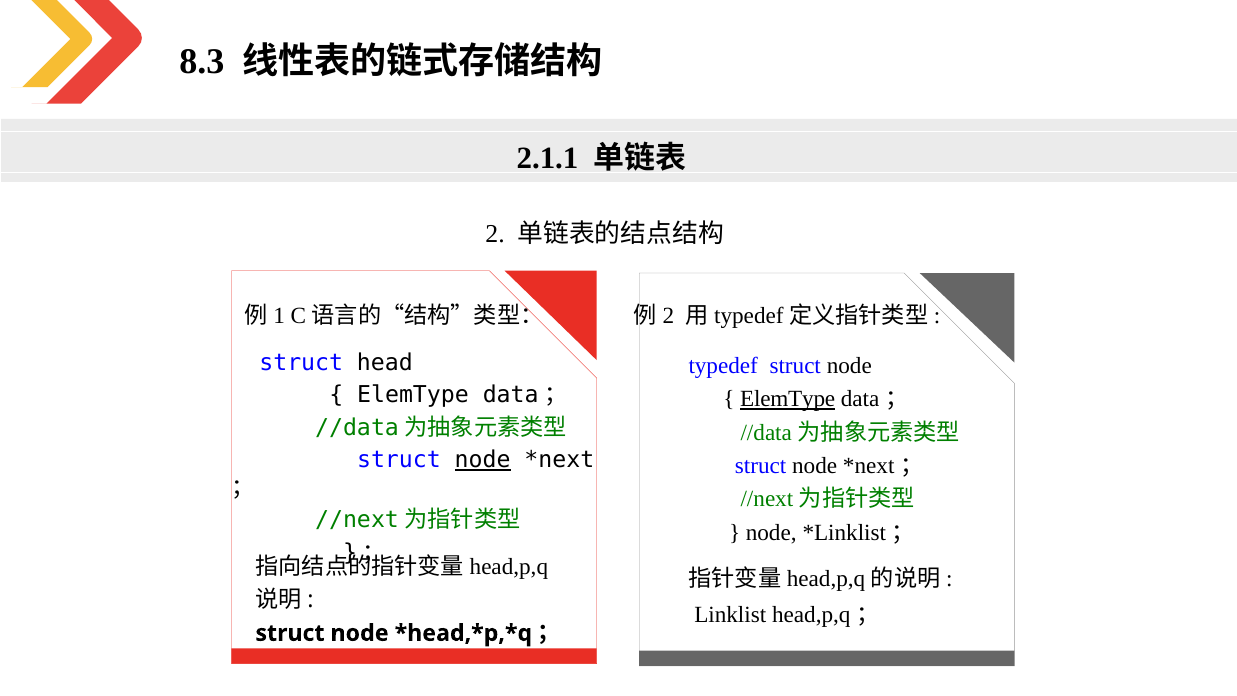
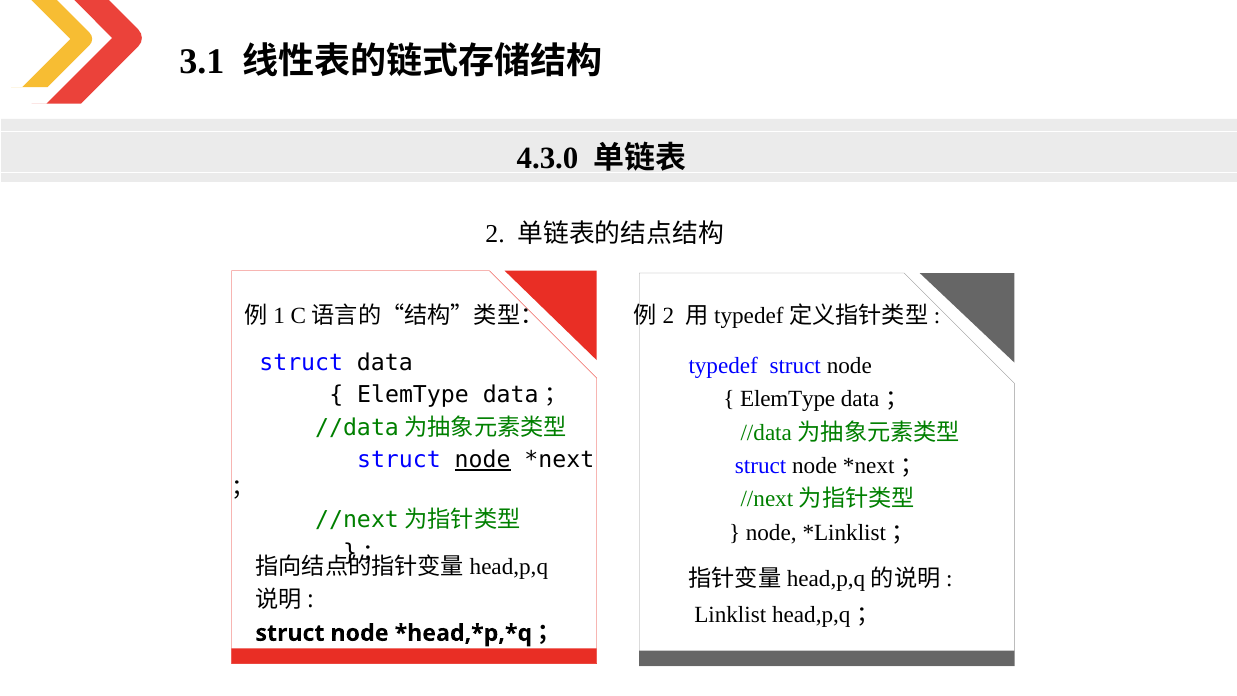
8.3: 8.3 -> 3.1
2.1.1: 2.1.1 -> 4.3.0
struct head: head -> data
ElemType at (788, 399) underline: present -> none
